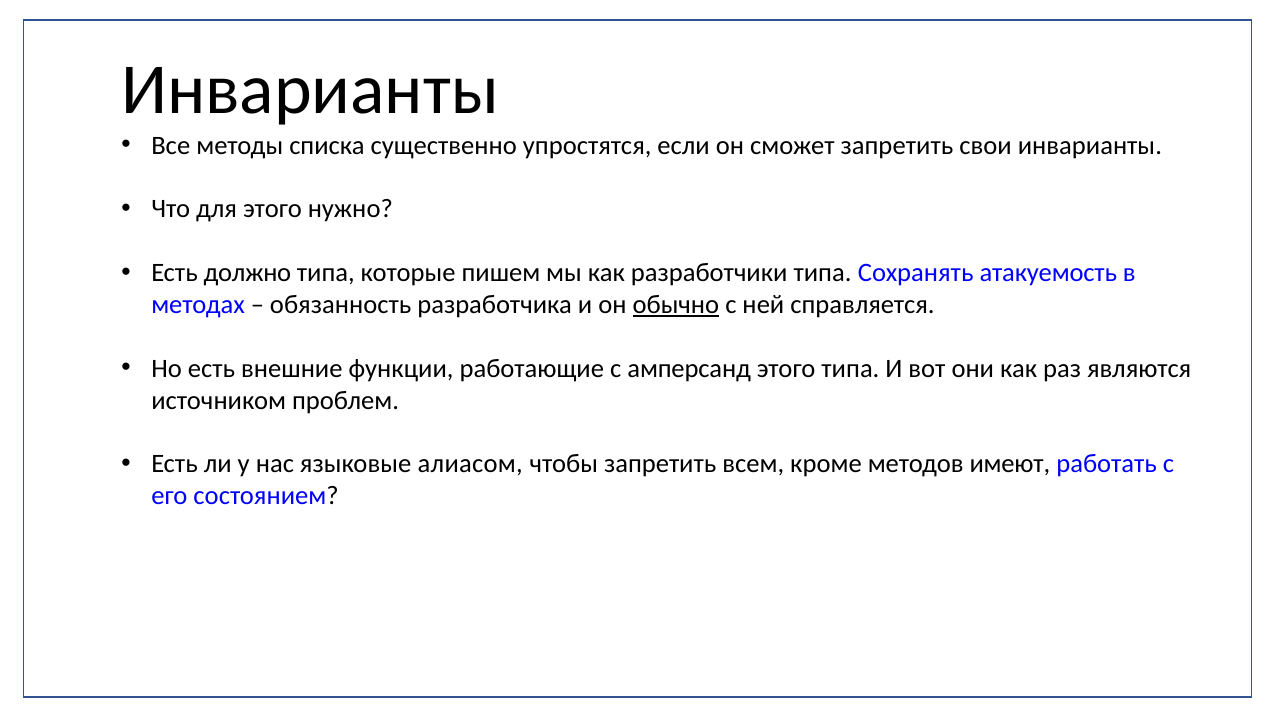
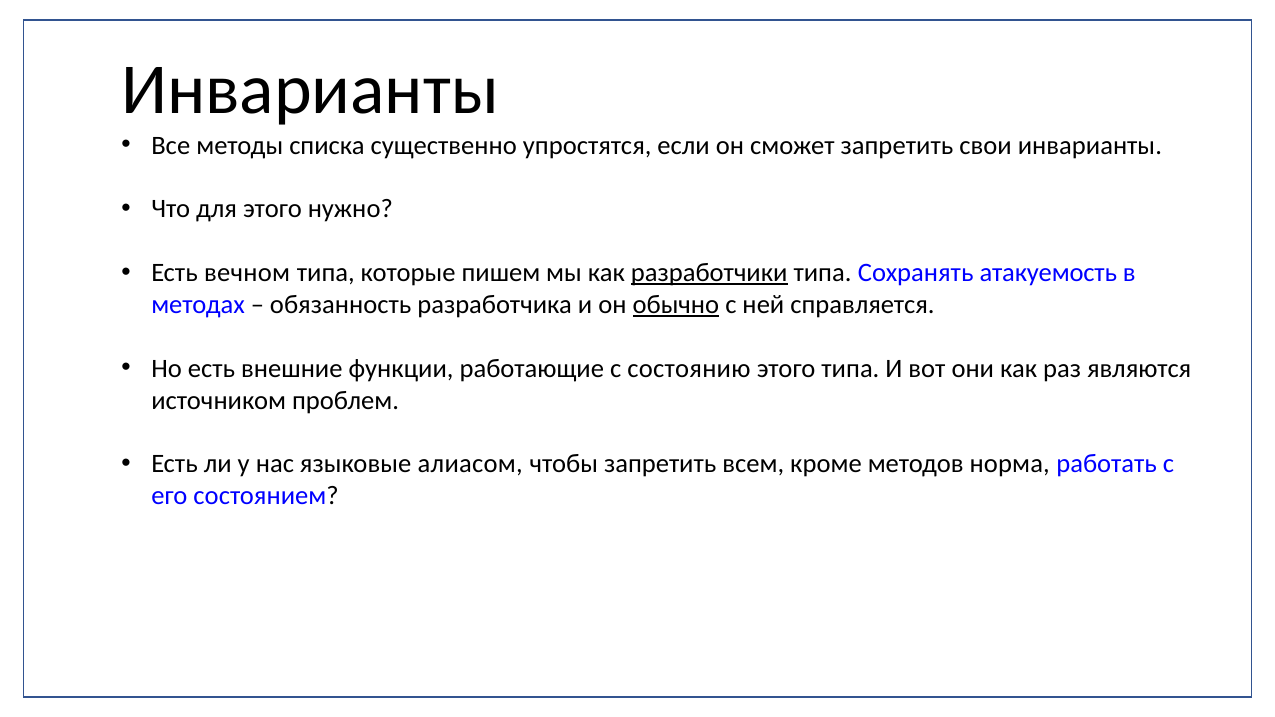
должно: должно -> вечном
разработчики underline: none -> present
амперсанд: амперсанд -> состоянию
имеют: имеют -> норма
